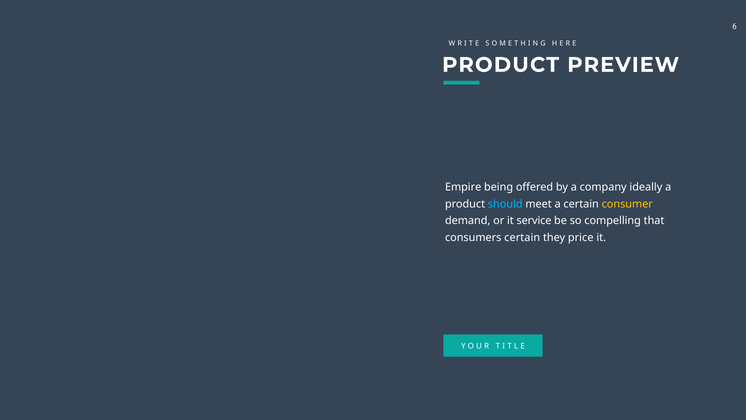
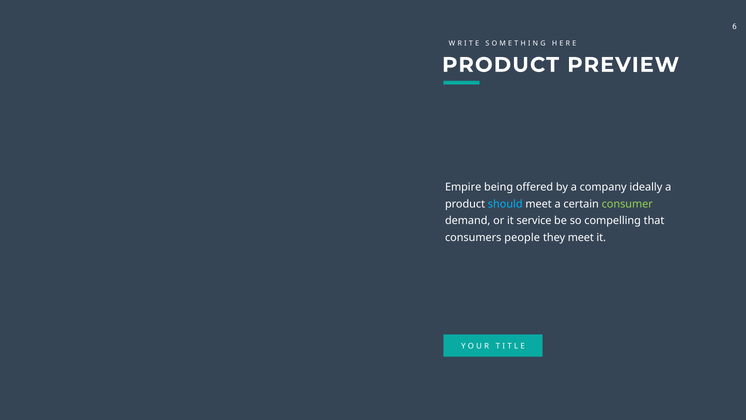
consumer colour: yellow -> light green
consumers certain: certain -> people
they price: price -> meet
